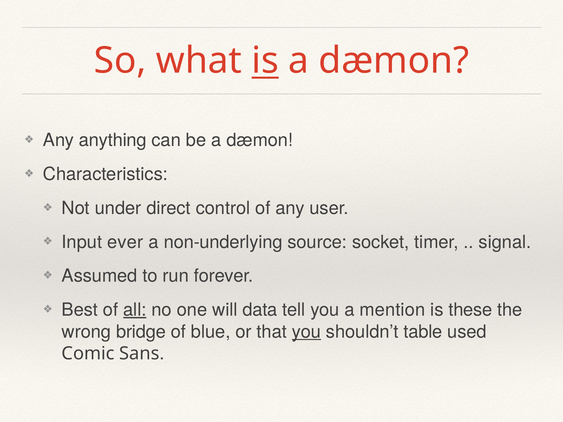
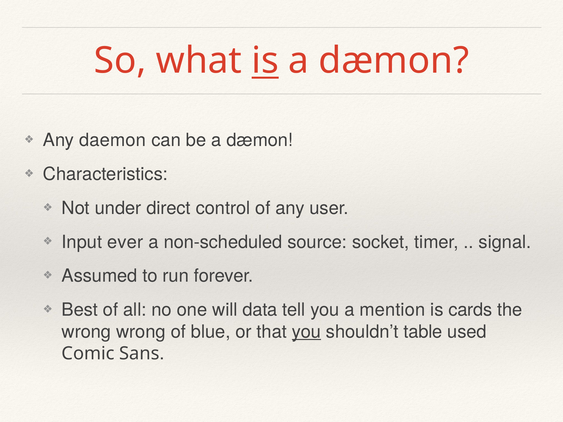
anything: anything -> daemon
non-underlying: non-underlying -> non-scheduled
all underline: present -> none
these: these -> cards
wrong bridge: bridge -> wrong
